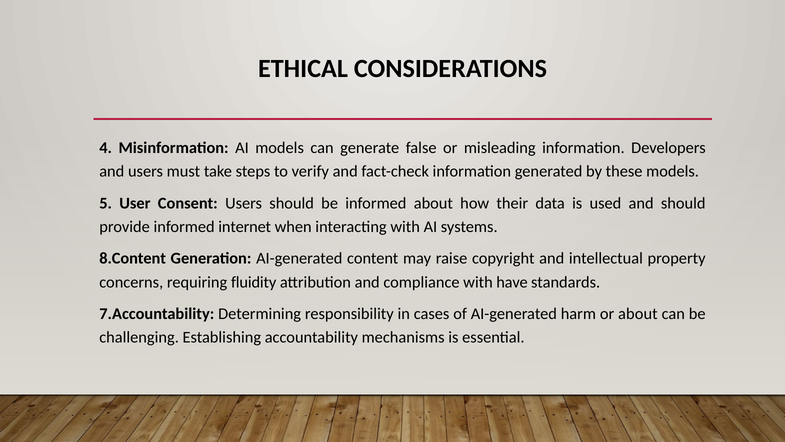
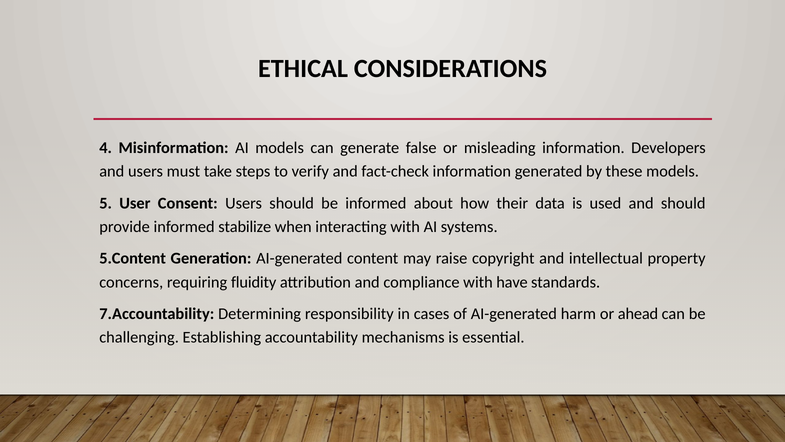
internet: internet -> stabilize
8.Content: 8.Content -> 5.Content
or about: about -> ahead
